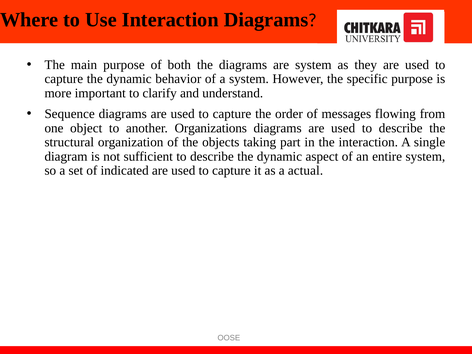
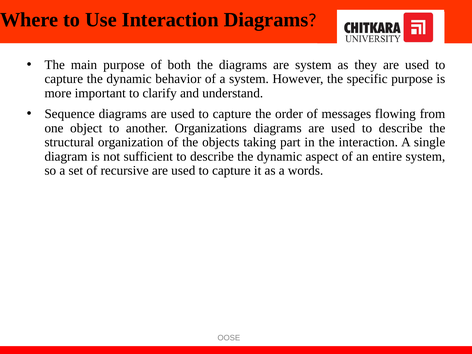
indicated: indicated -> recursive
actual: actual -> words
